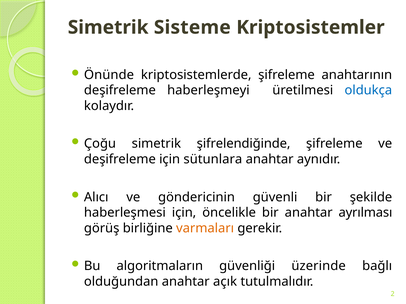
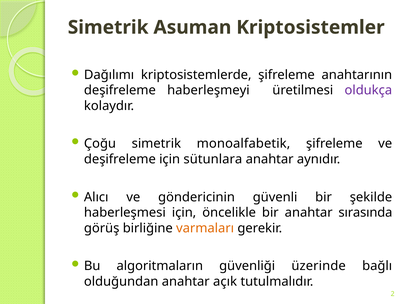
Sisteme: Sisteme -> Asuman
Önünde: Önünde -> Dağılımı
oldukça colour: blue -> purple
şifrelendiğinde: şifrelendiğinde -> monoalfabetik
ayrılması: ayrılması -> sırasında
